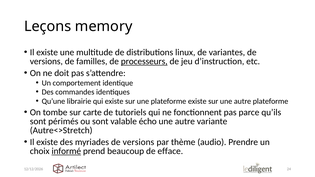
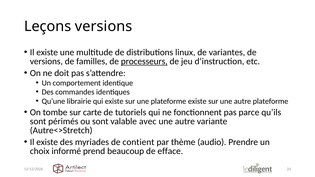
Leçons memory: memory -> versions
écho: écho -> avec
myriades de versions: versions -> contient
informé underline: present -> none
